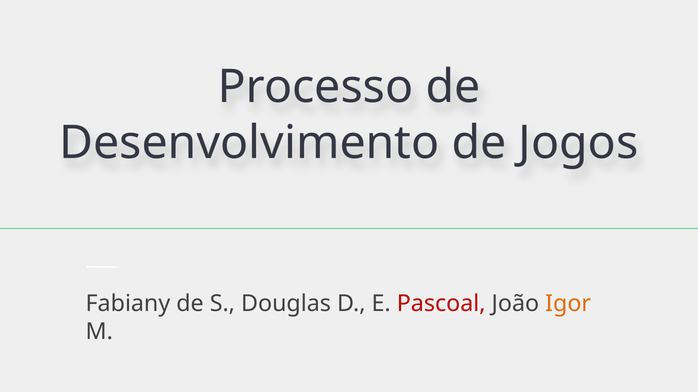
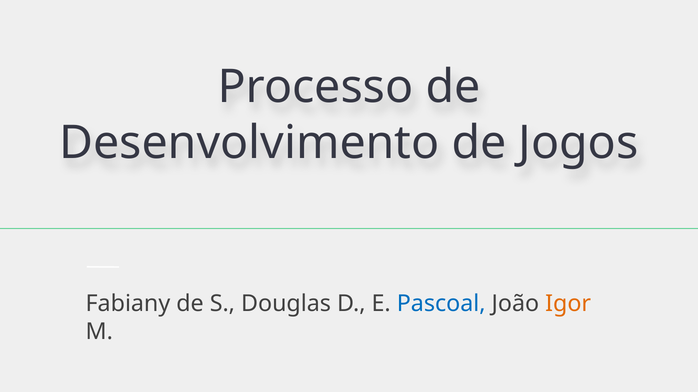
Pascoal colour: red -> blue
